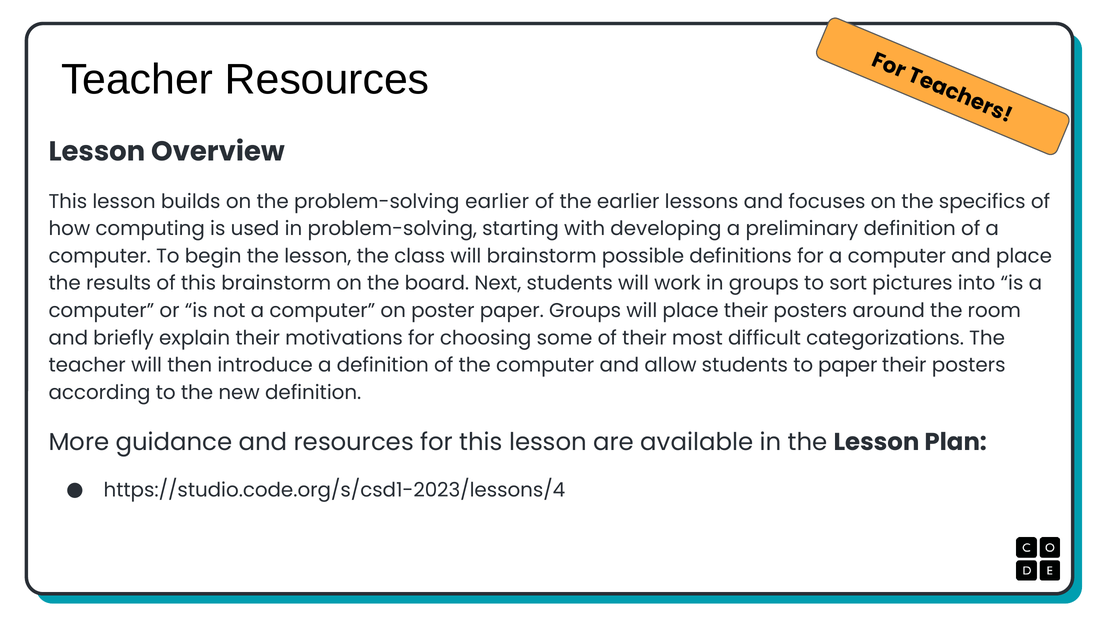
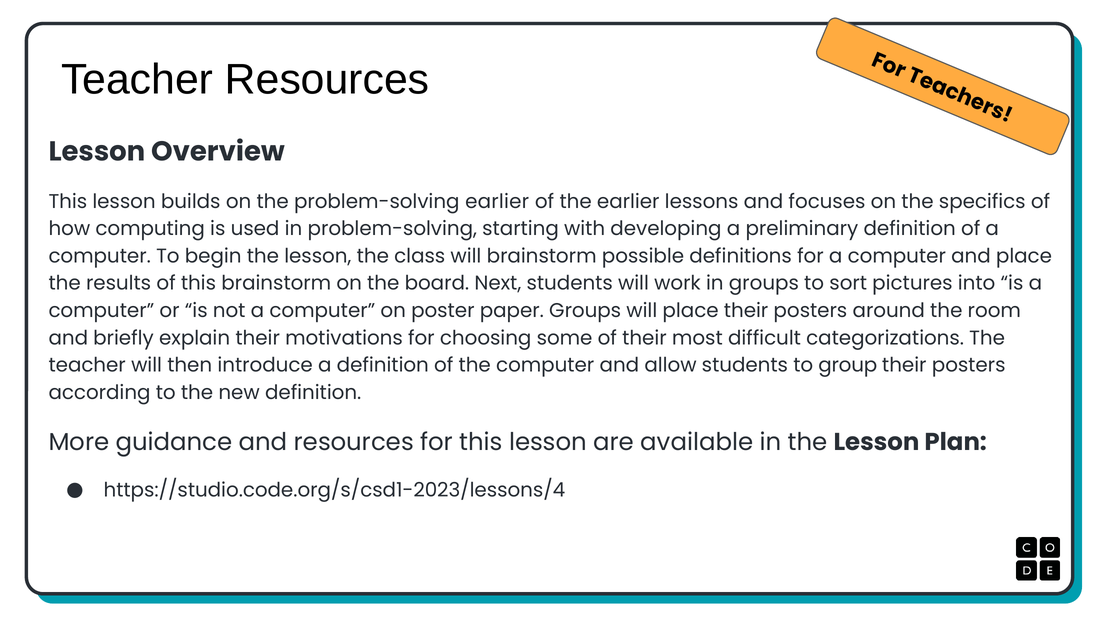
to paper: paper -> group
